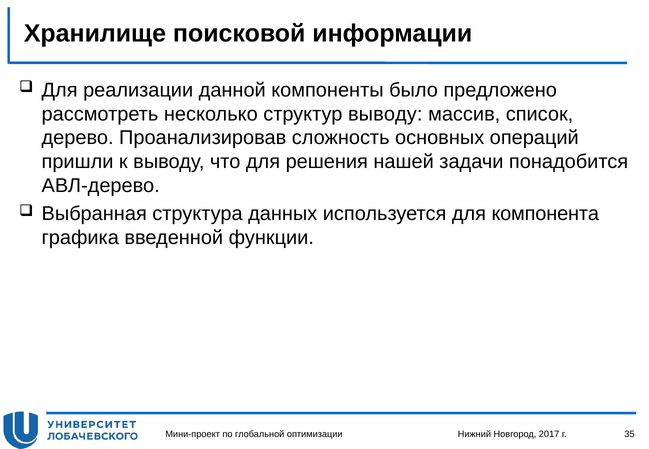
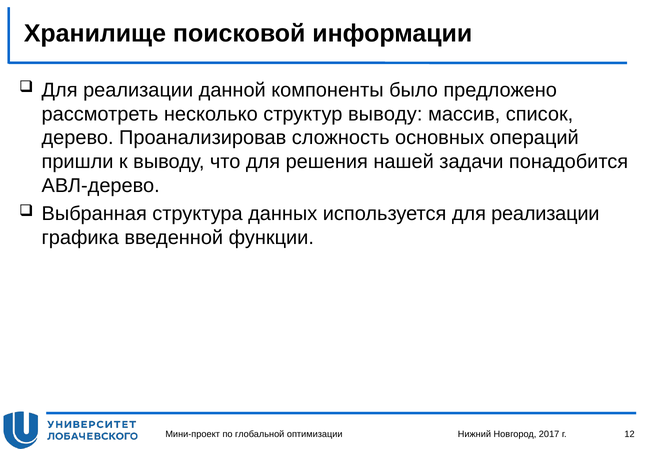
используется для компонента: компонента -> реализации
35: 35 -> 12
